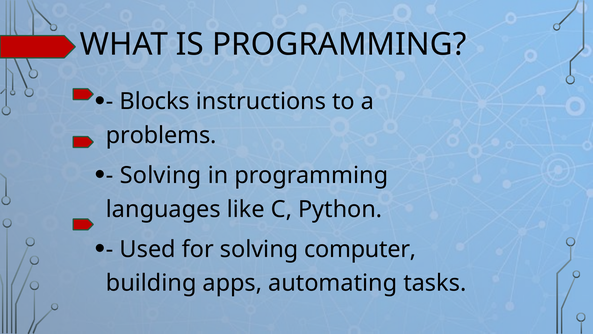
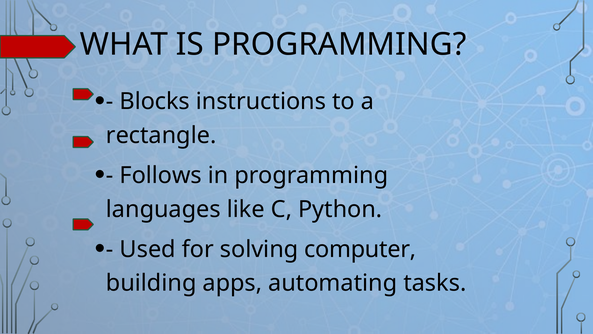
problems: problems -> rectangle
Solving at (161, 175): Solving -> Follows
